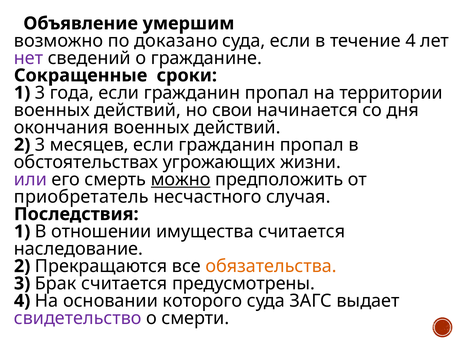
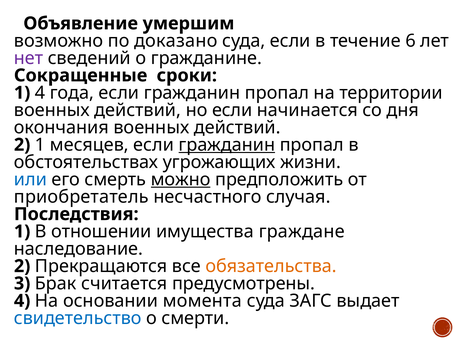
течение 4: 4 -> 6
1 3: 3 -> 4
но свои: свои -> если
2 3: 3 -> 1
гражданин at (227, 145) underline: none -> present
или colour: purple -> blue
имущества считается: считается -> граждане
которого: которого -> момента
свидетельство colour: purple -> blue
